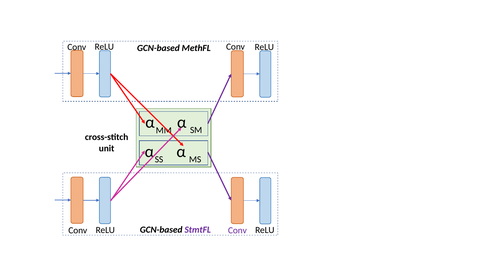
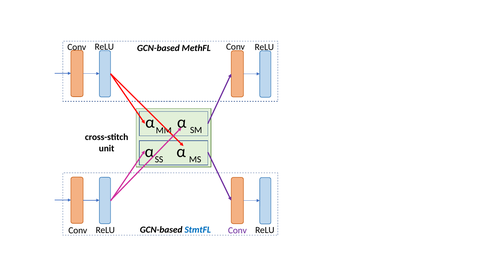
StmtFL colour: purple -> blue
